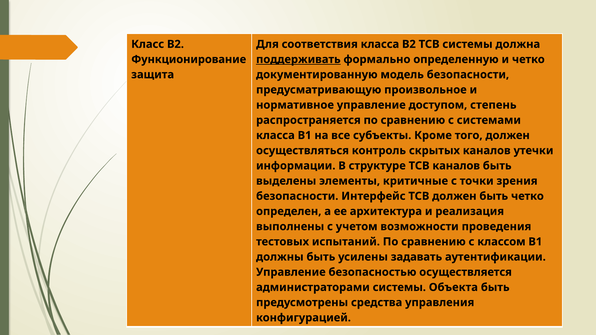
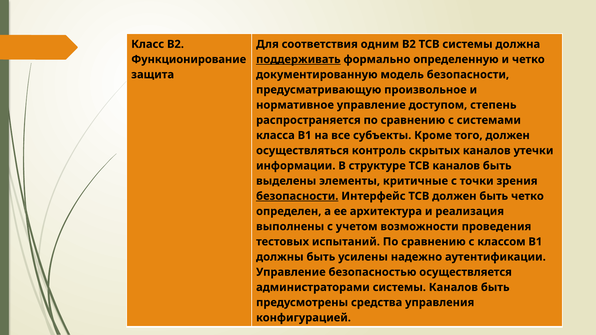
соответствия класса: класса -> одним
безопасности at (297, 196) underline: none -> present
задавать: задавать -> надежно
системы Объекта: Объекта -> Каналов
